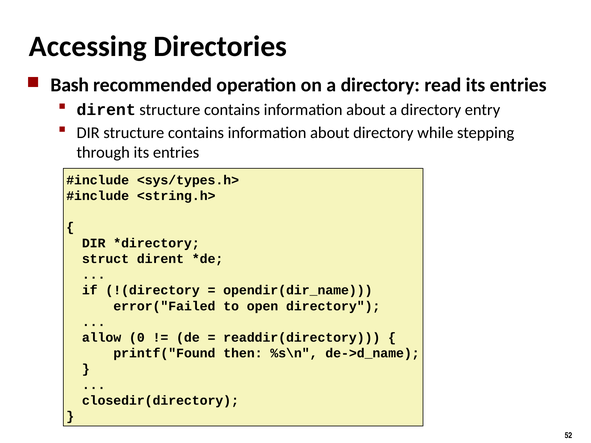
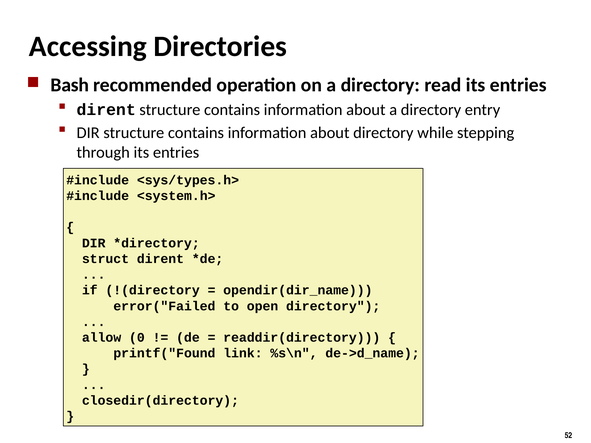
<string.h>: <string.h> -> <system.h>
then: then -> link
